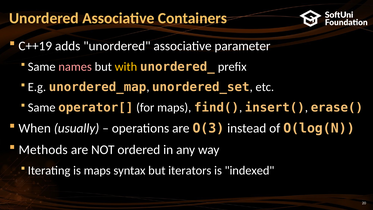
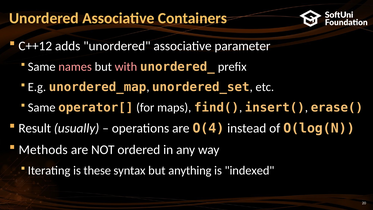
C++19: C++19 -> C++12
with colour: yellow -> pink
When: When -> Result
O(3: O(3 -> O(4
is maps: maps -> these
iterators: iterators -> anything
